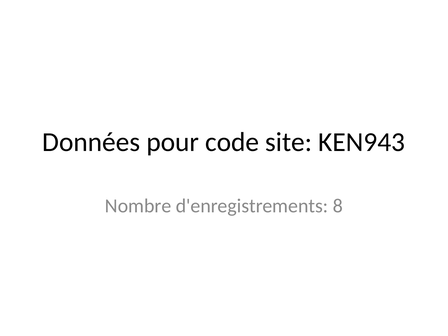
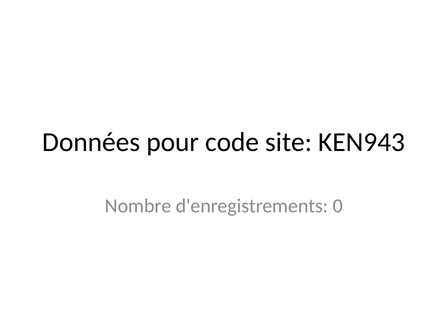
8: 8 -> 0
